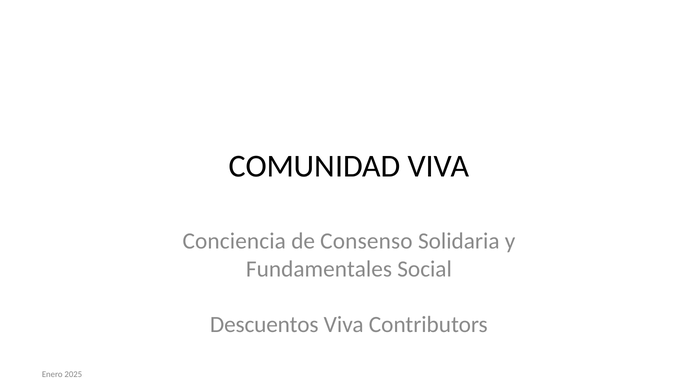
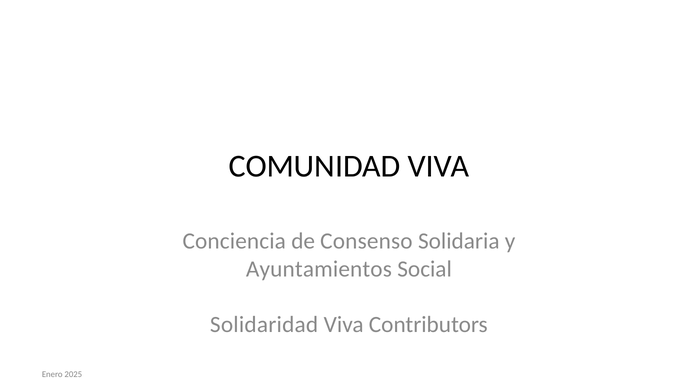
Fundamentales: Fundamentales -> Ayuntamientos
Descuentos: Descuentos -> Solidaridad
